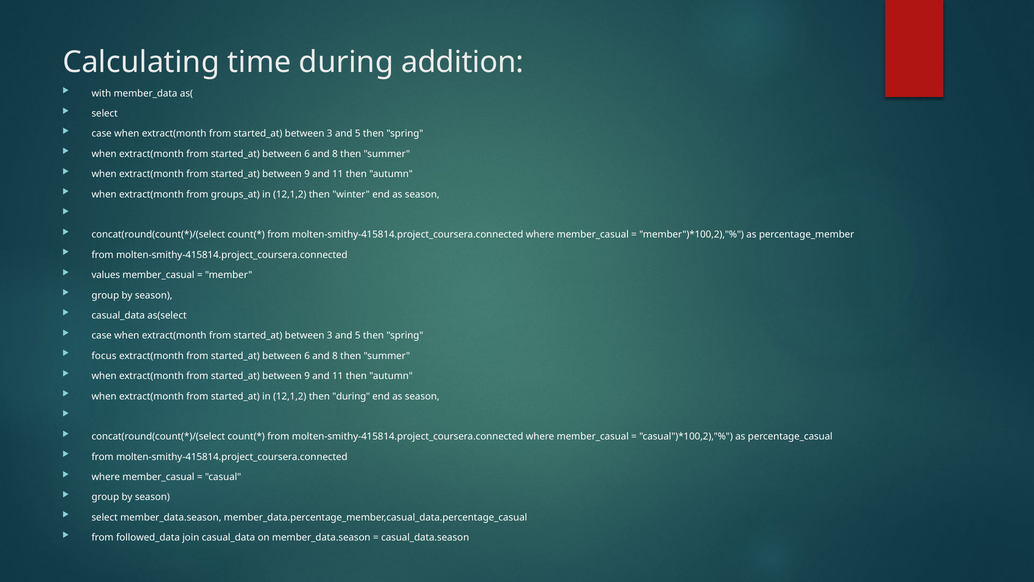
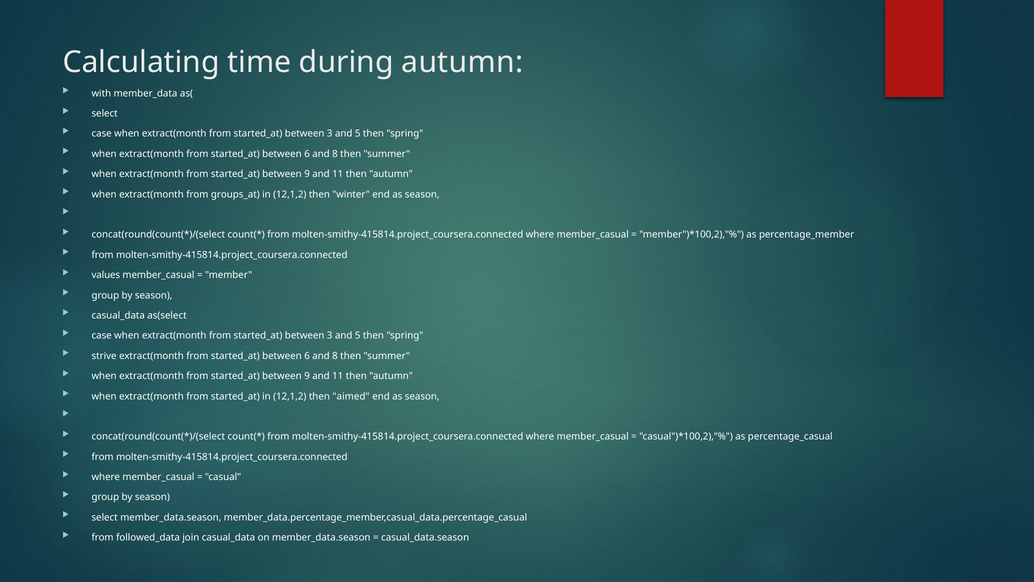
during addition: addition -> autumn
focus: focus -> strive
then during: during -> aimed
